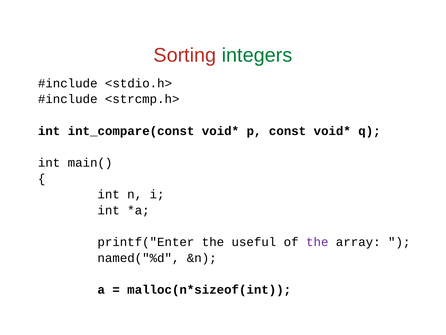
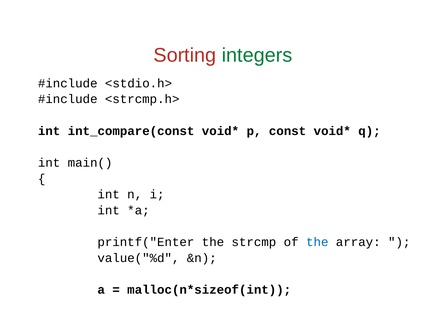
useful: useful -> strcmp
the at (317, 242) colour: purple -> blue
named("%d: named("%d -> value("%d
